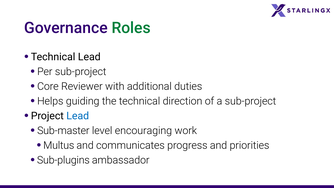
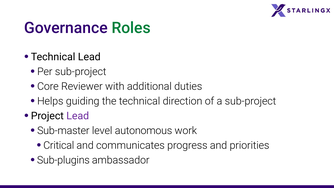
Lead at (78, 116) colour: blue -> purple
encouraging: encouraging -> autonomous
Multus: Multus -> Critical
